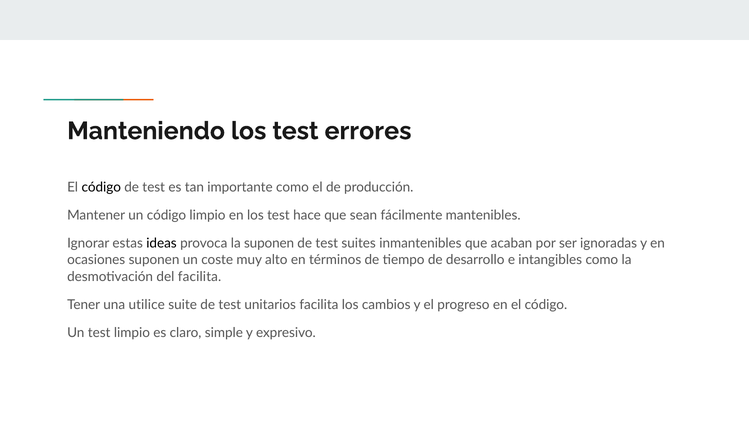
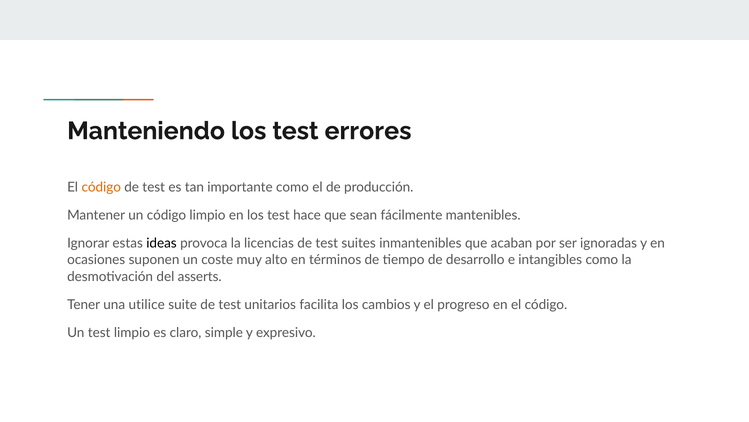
código at (101, 187) colour: black -> orange
la suponen: suponen -> licencias
del facilita: facilita -> asserts
